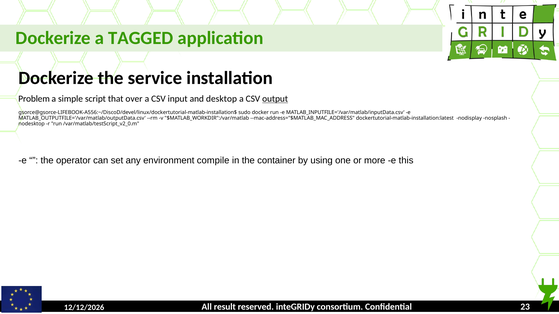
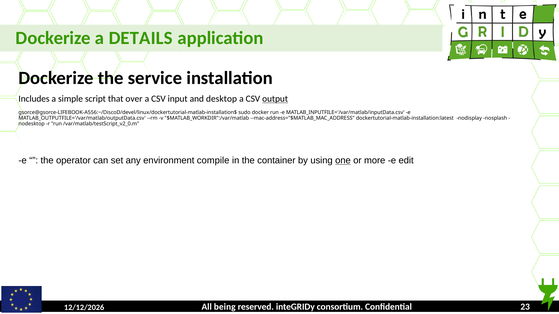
TAGGED: TAGGED -> DETAILS
Problem: Problem -> Includes
one underline: none -> present
this: this -> edit
result: result -> being
